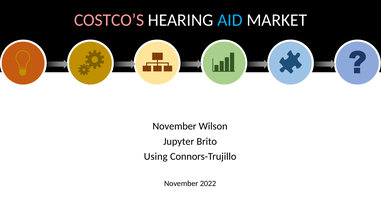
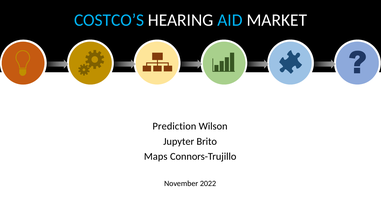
COSTCO’S colour: pink -> light blue
November at (174, 126): November -> Prediction
Using: Using -> Maps
